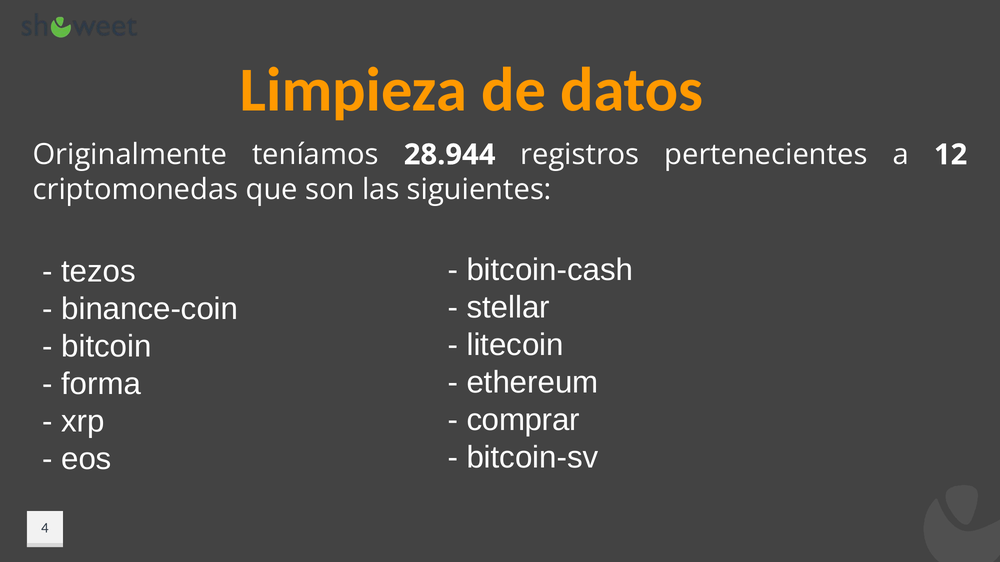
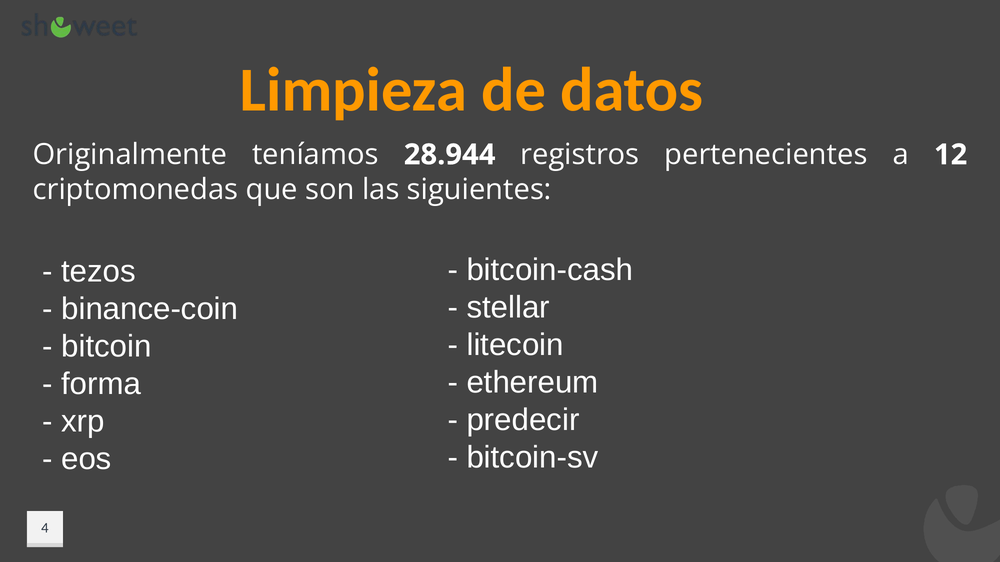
comprar: comprar -> predecir
